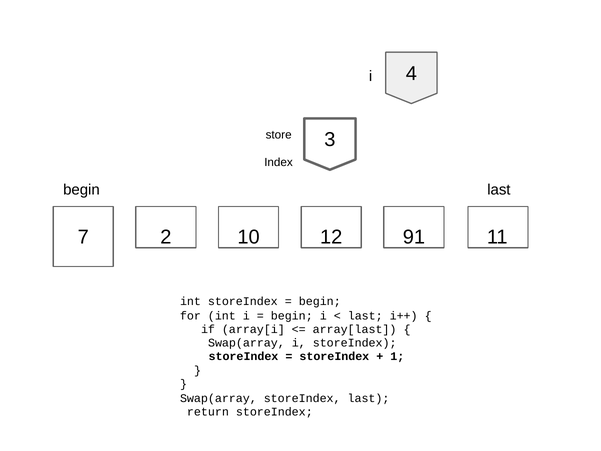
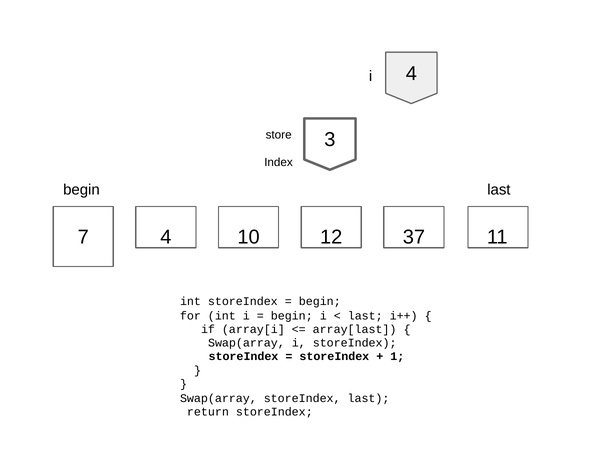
7 2: 2 -> 4
91: 91 -> 37
